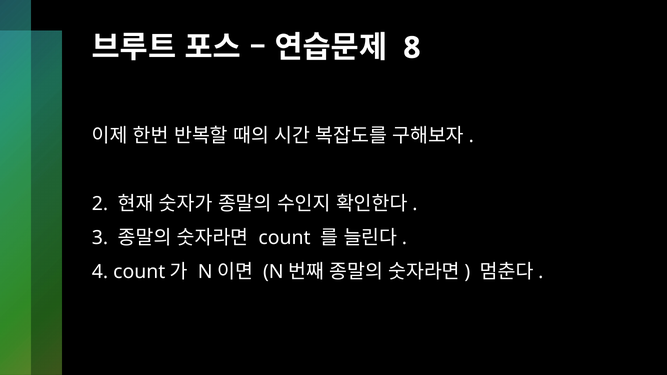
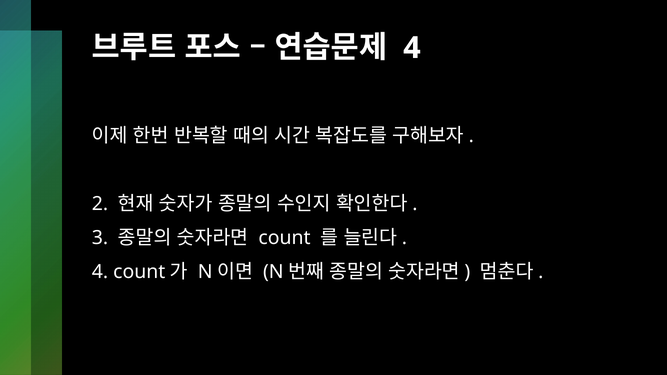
8 at (412, 48): 8 -> 4
